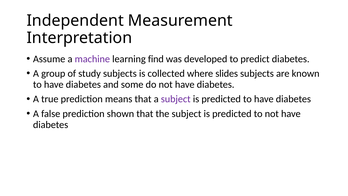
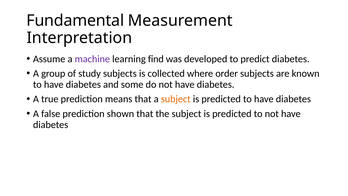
Independent: Independent -> Fundamental
slides: slides -> order
subject at (176, 99) colour: purple -> orange
